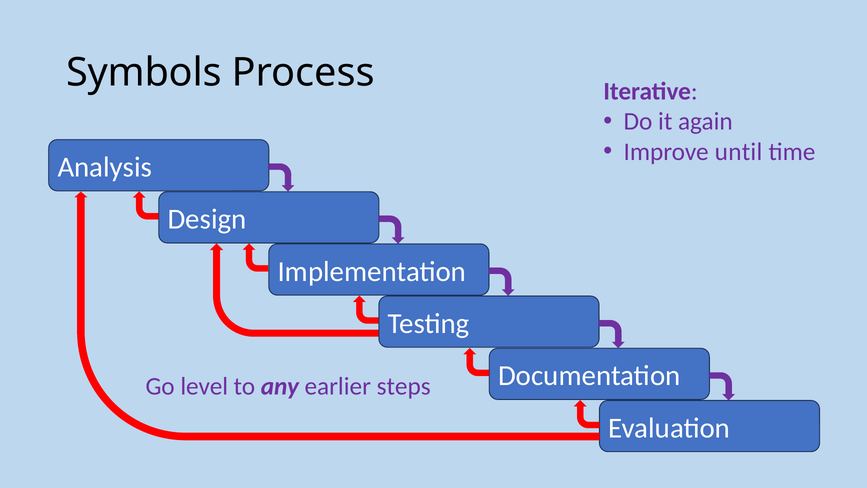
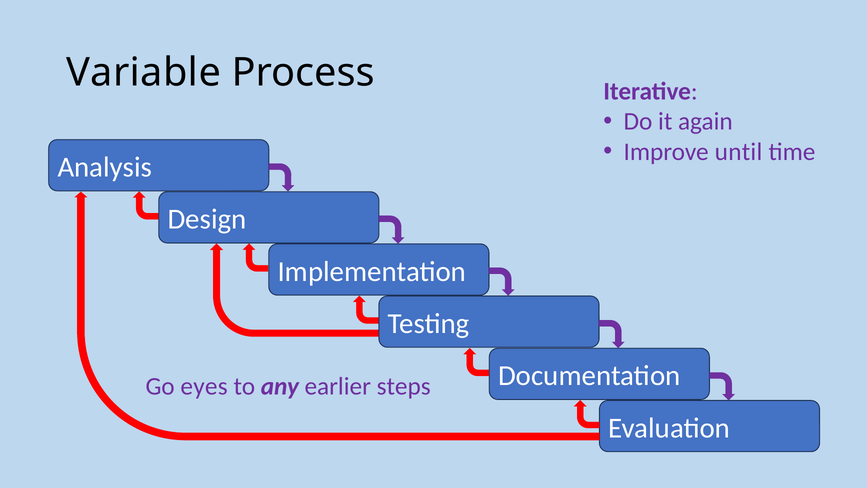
Symbols: Symbols -> Variable
level: level -> eyes
